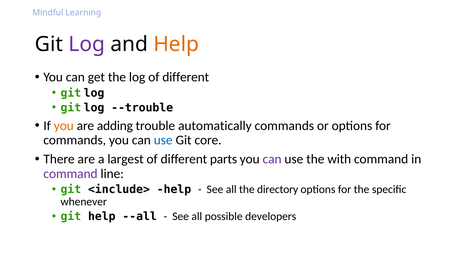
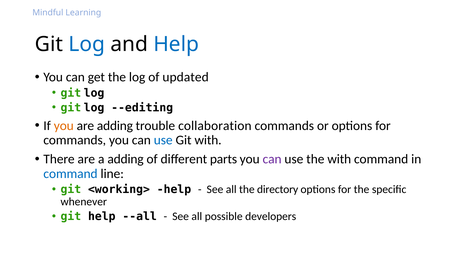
Log at (87, 44) colour: purple -> blue
Help at (176, 44) colour: orange -> blue
log of different: different -> updated
--trouble: --trouble -> --editing
automatically: automatically -> collaboration
Git core: core -> with
a largest: largest -> adding
command at (70, 174) colour: purple -> blue
<include>: <include> -> <working>
